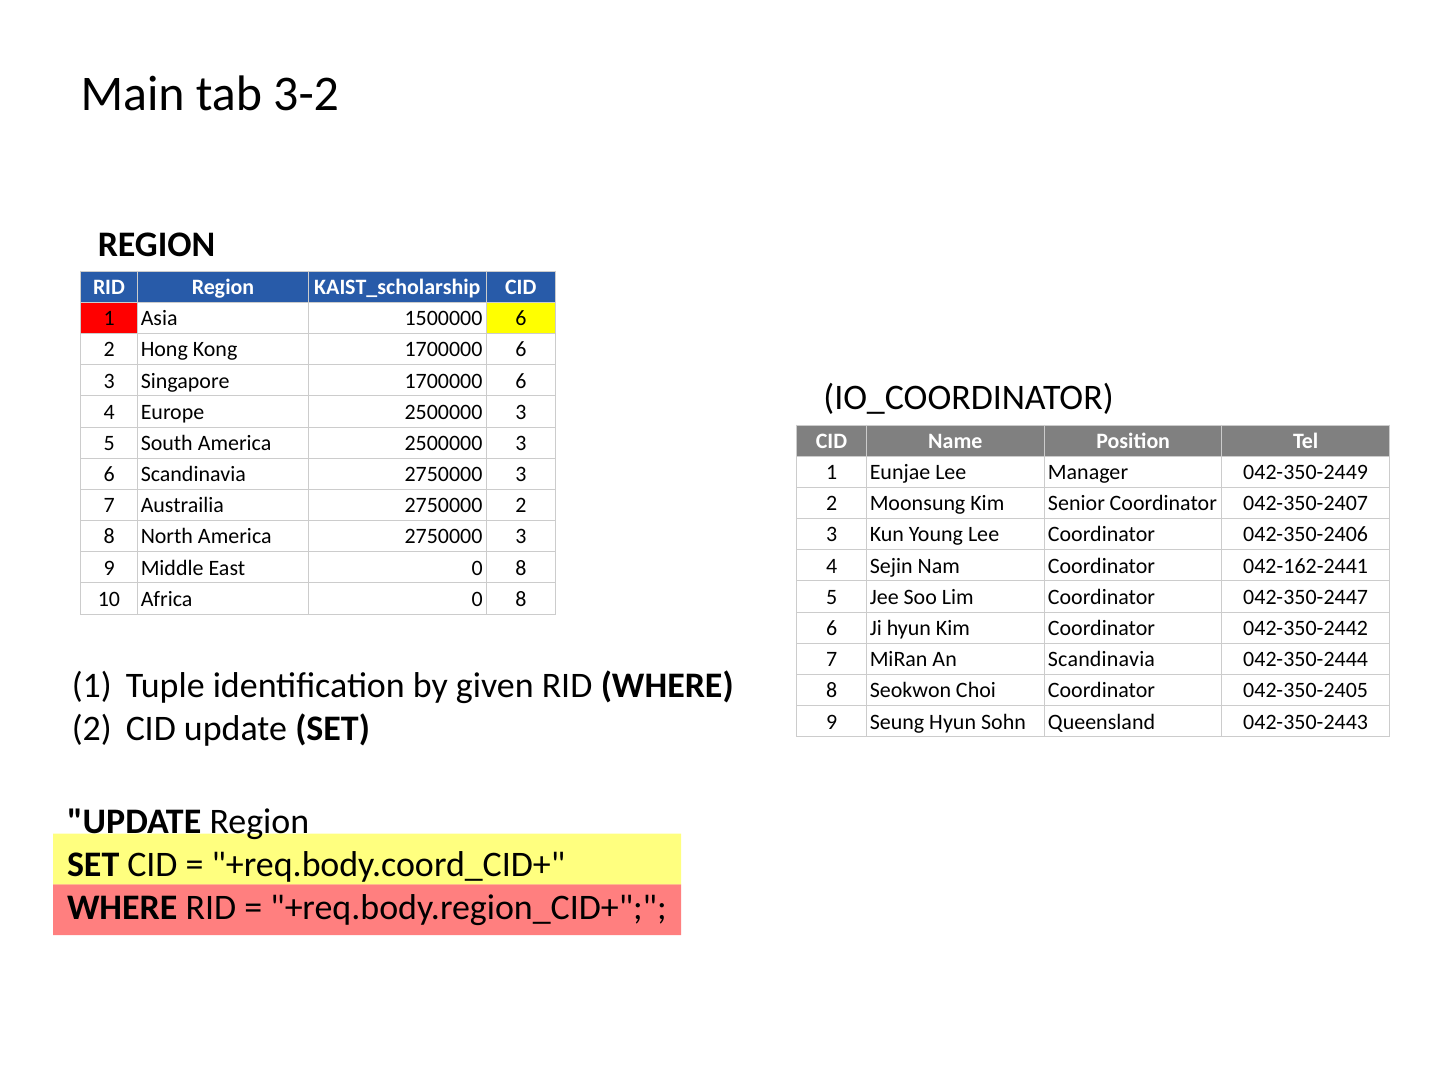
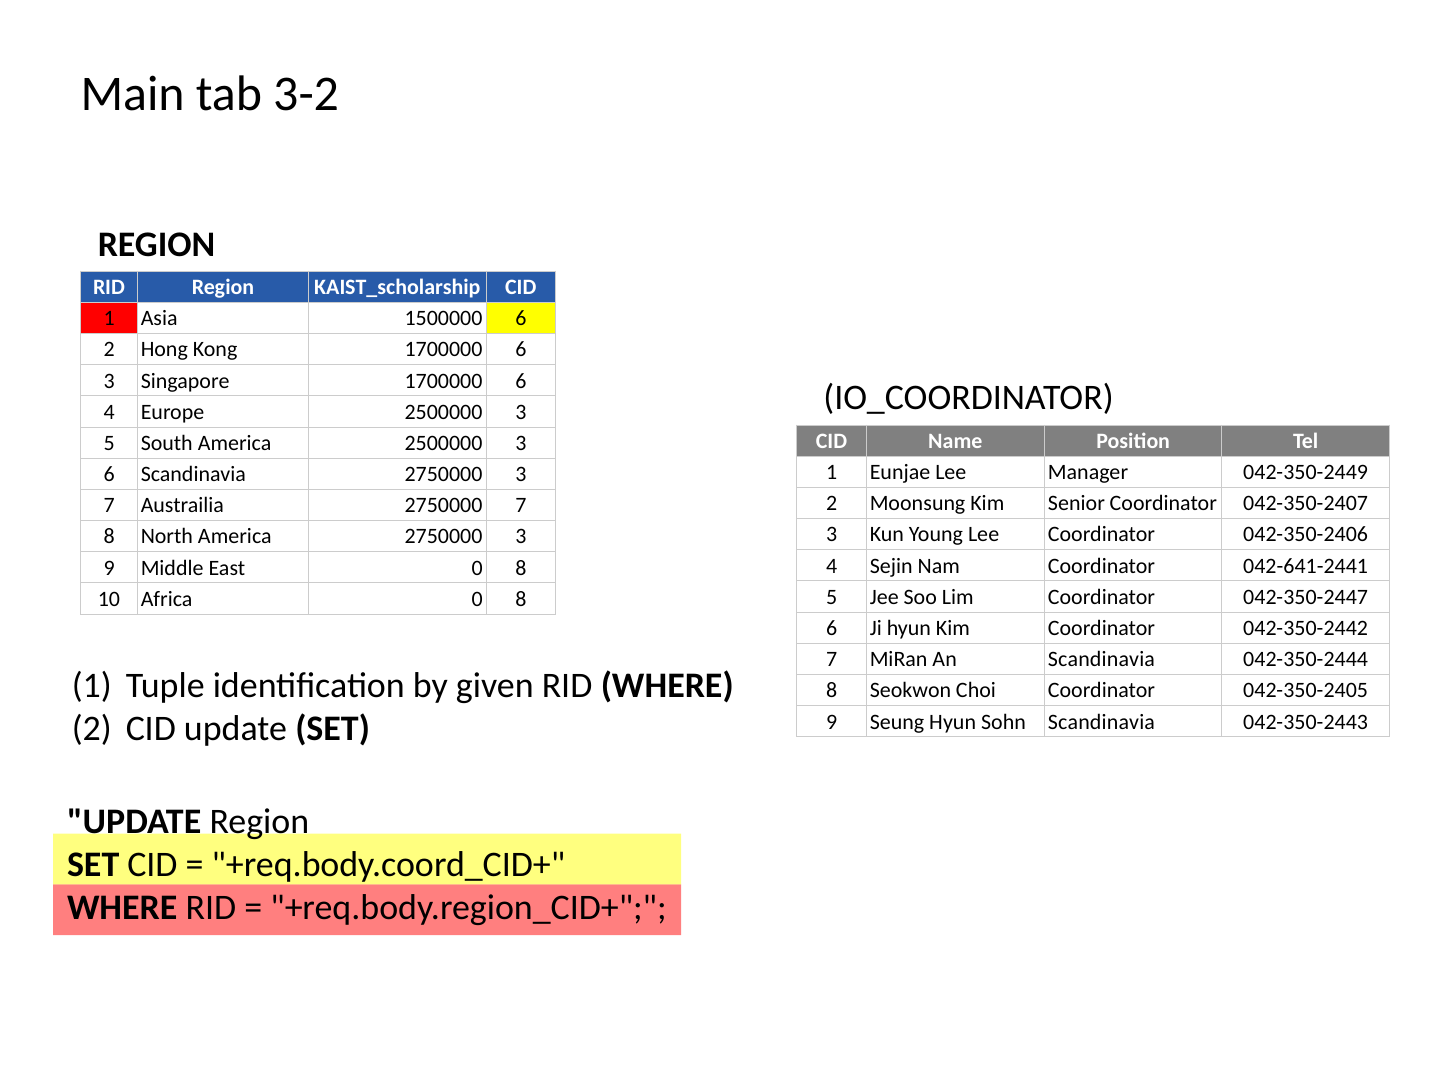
2750000 2: 2 -> 7
042-162-2441: 042-162-2441 -> 042-641-2441
Sohn Queensland: Queensland -> Scandinavia
